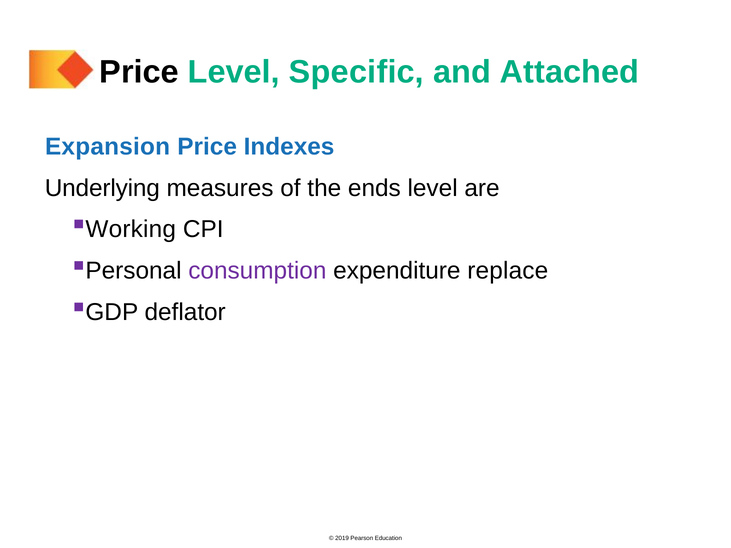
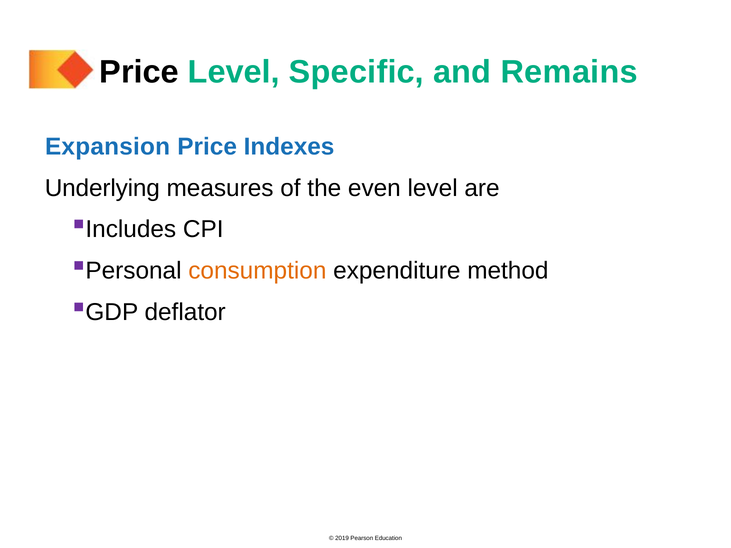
Attached: Attached -> Remains
ends: ends -> even
Working: Working -> Includes
consumption colour: purple -> orange
replace: replace -> method
